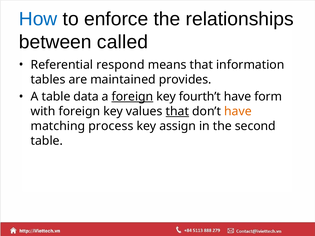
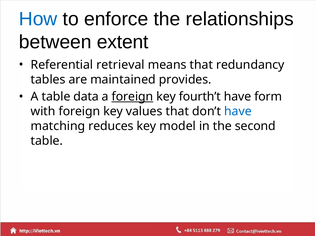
called: called -> extent
respond: respond -> retrieval
information: information -> redundancy
that at (177, 111) underline: present -> none
have at (238, 111) colour: orange -> blue
process: process -> reduces
assign: assign -> model
